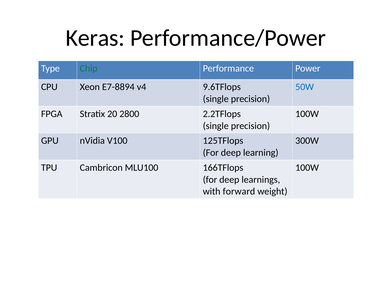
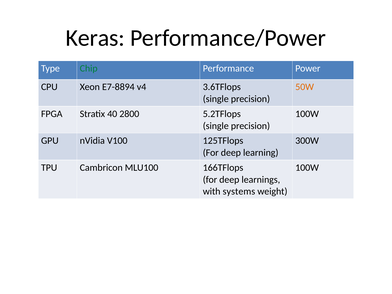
9.6TFlops: 9.6TFlops -> 3.6TFlops
50W colour: blue -> orange
20: 20 -> 40
2.2TFlops: 2.2TFlops -> 5.2TFlops
forward: forward -> systems
